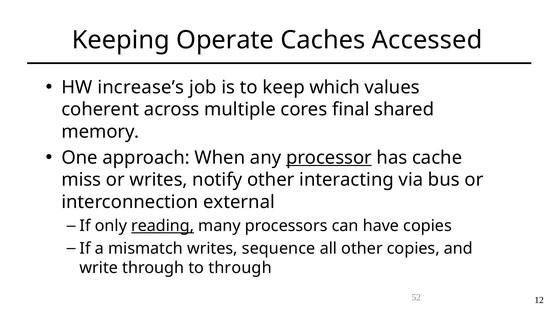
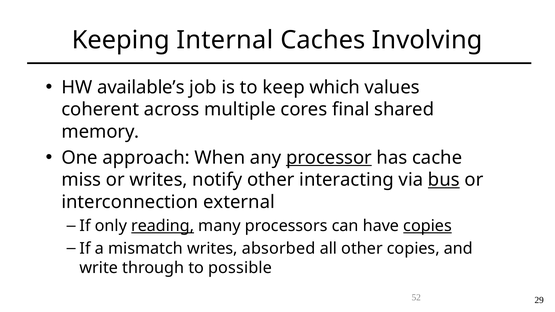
Operate: Operate -> Internal
Accessed: Accessed -> Involving
increase’s: increase’s -> available’s
bus underline: none -> present
copies at (428, 226) underline: none -> present
sequence: sequence -> absorbed
to through: through -> possible
12: 12 -> 29
